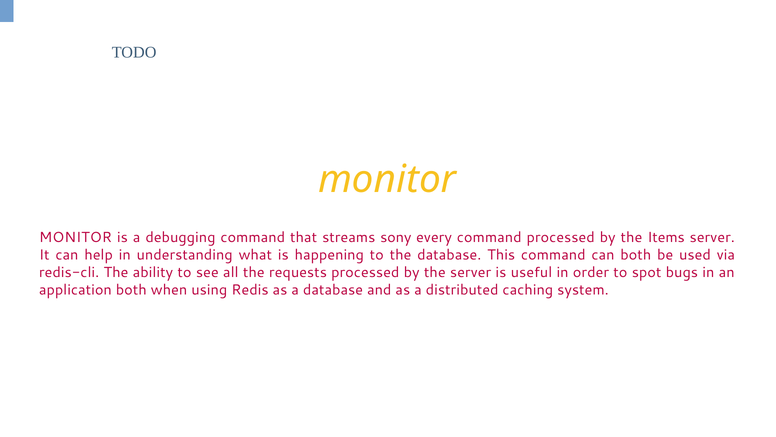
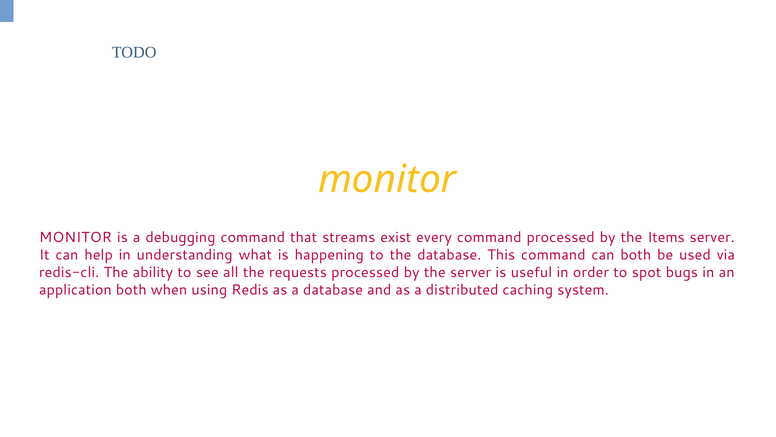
sony: sony -> exist
